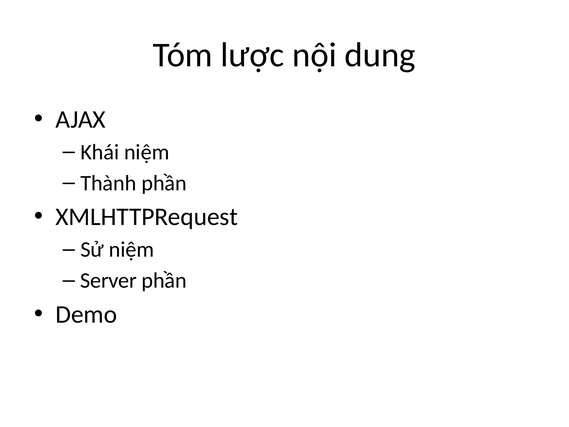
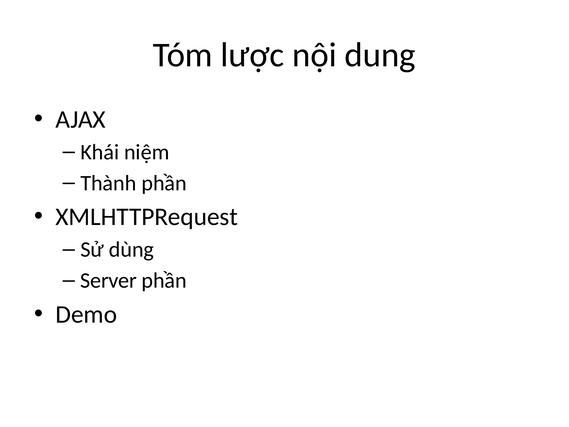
Sử niệm: niệm -> dùng
